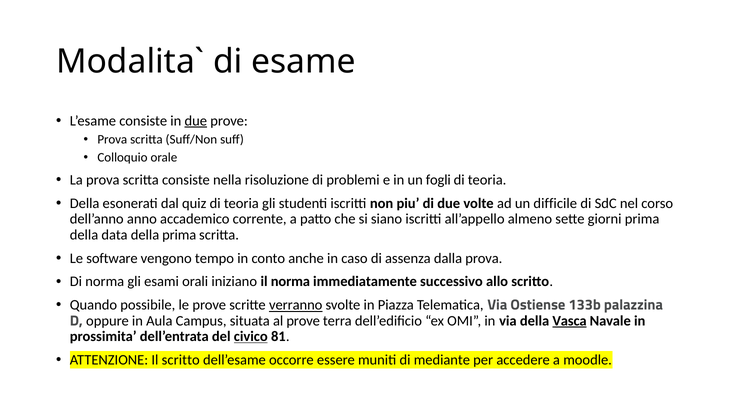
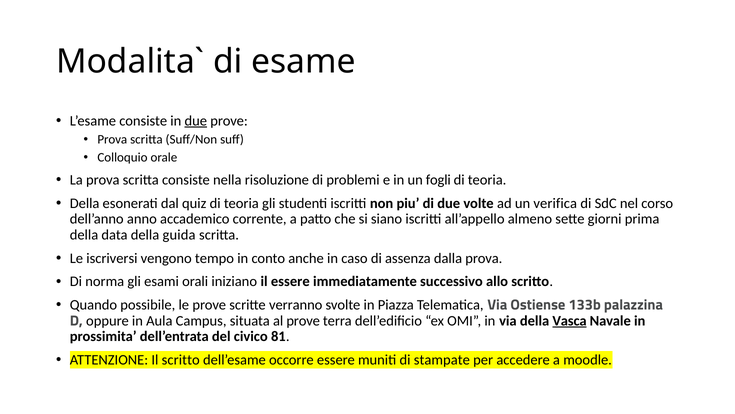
difficile: difficile -> verifica
della prima: prima -> guida
software: software -> iscriversi
il norma: norma -> essere
verranno underline: present -> none
civico underline: present -> none
mediante: mediante -> stampate
